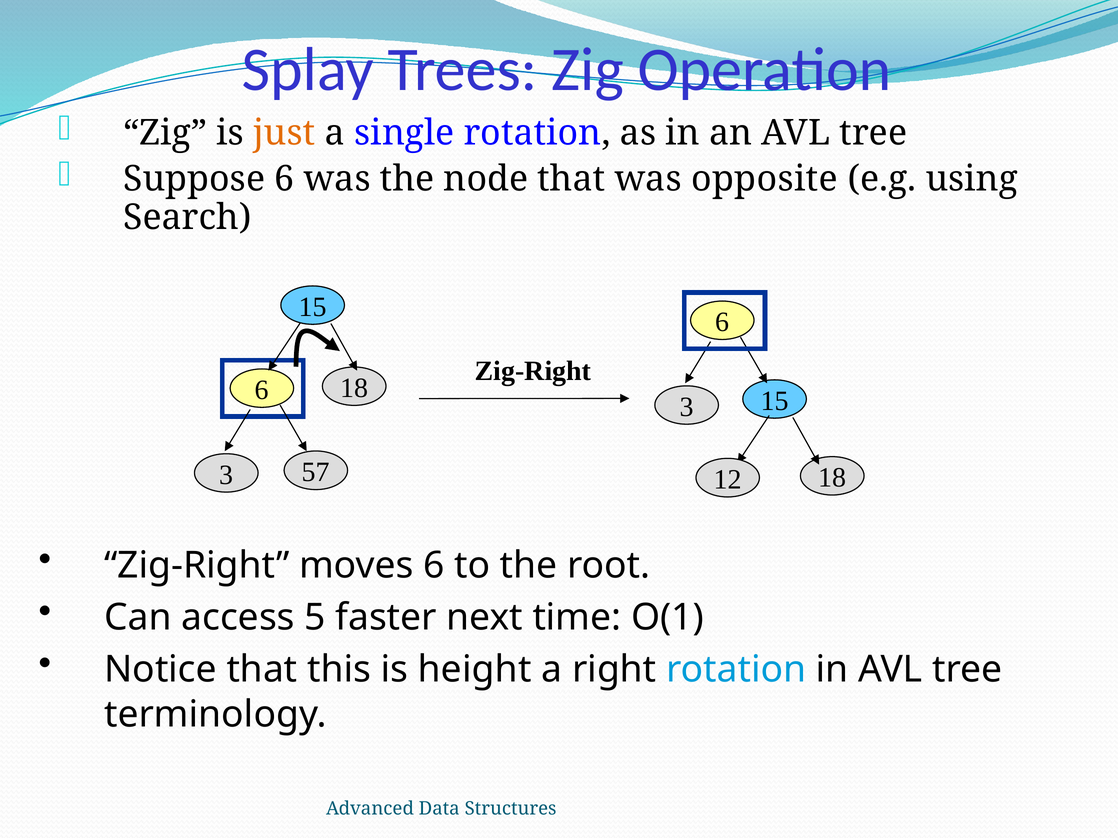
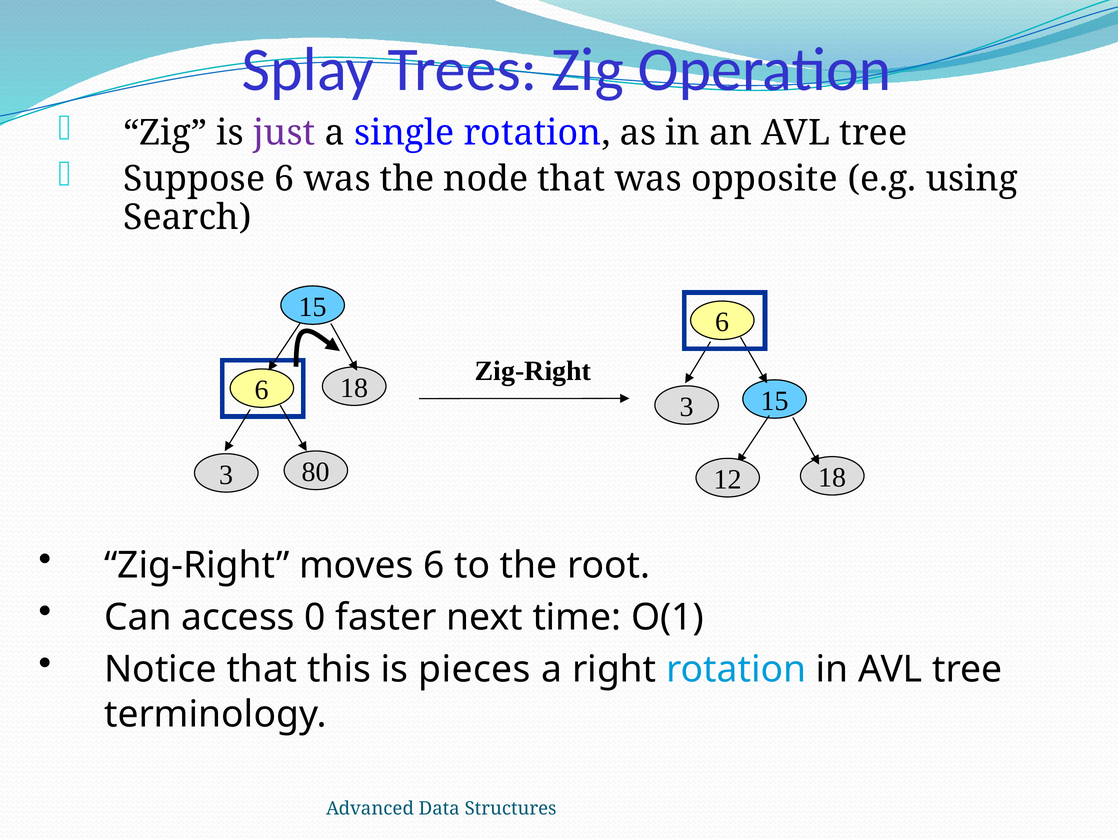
just colour: orange -> purple
57: 57 -> 80
5: 5 -> 0
height: height -> pieces
